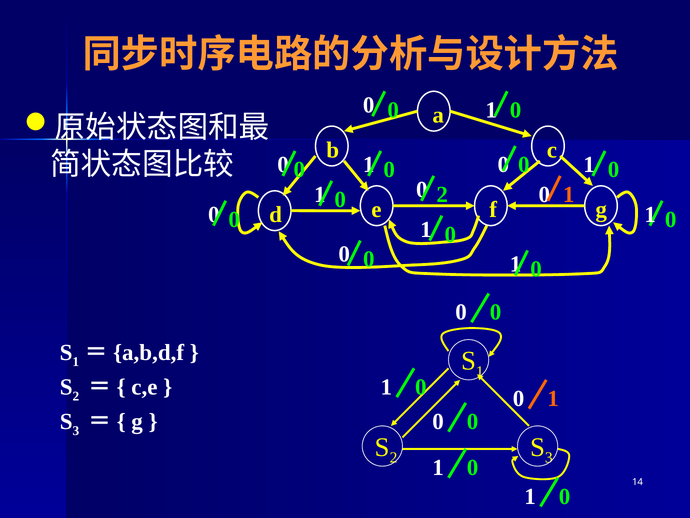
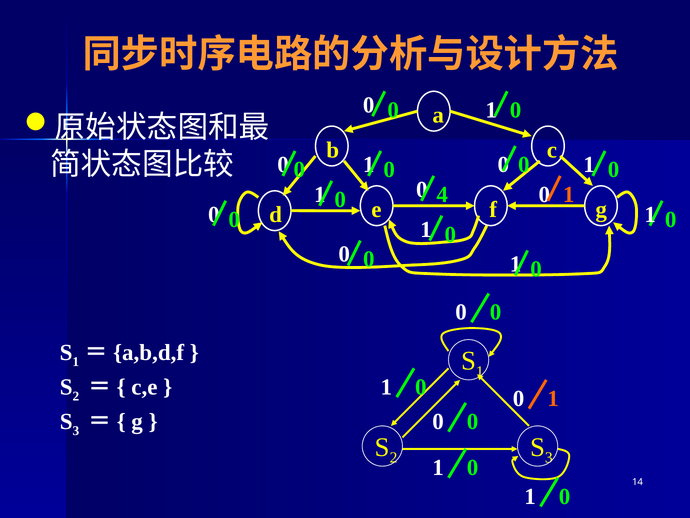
2 at (442, 194): 2 -> 4
